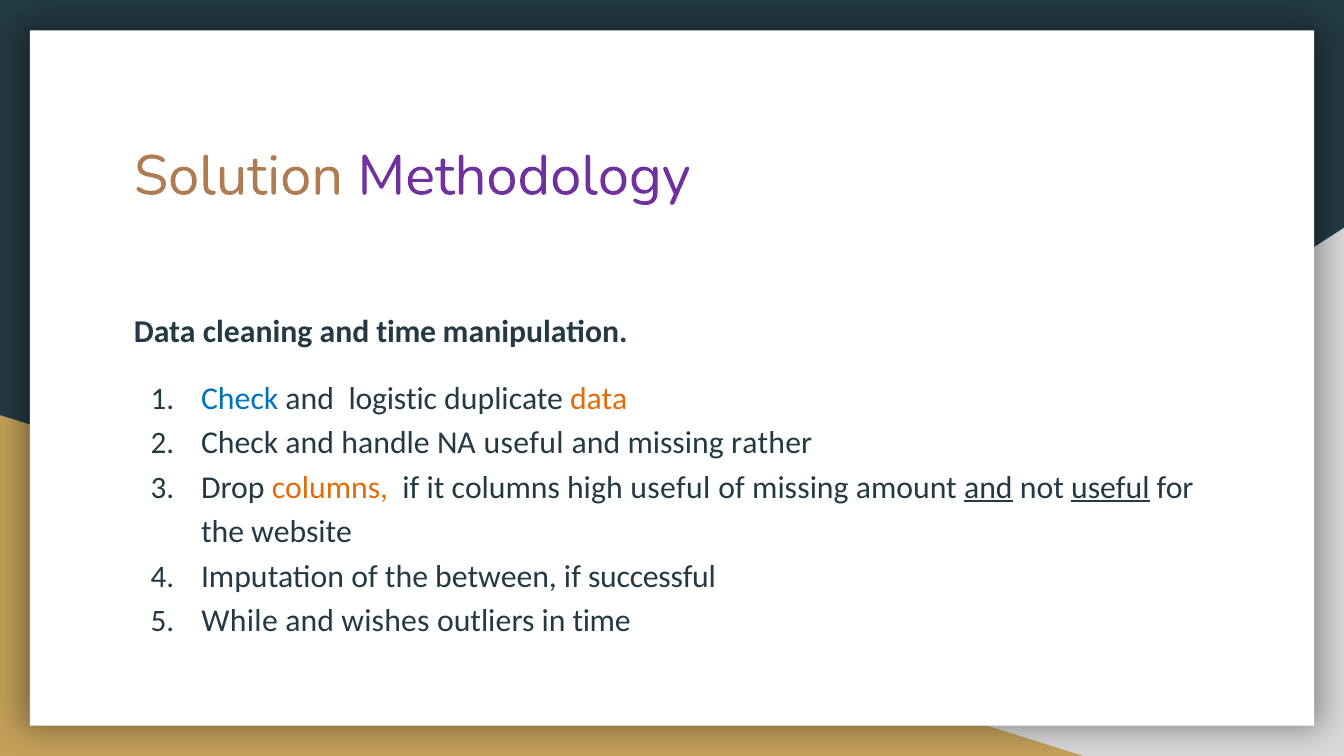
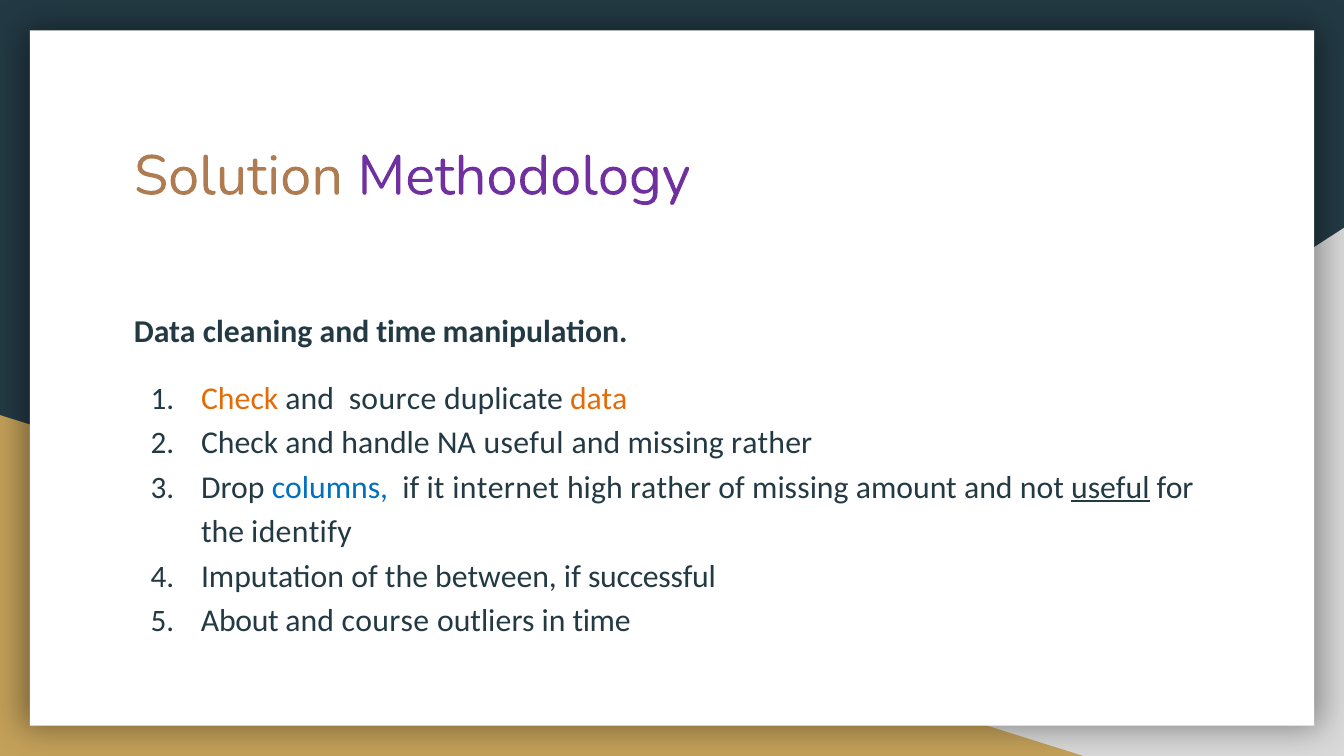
Check at (240, 399) colour: blue -> orange
logistic: logistic -> source
columns at (330, 488) colour: orange -> blue
it columns: columns -> internet
high useful: useful -> rather
and at (988, 488) underline: present -> none
website: website -> identify
While: While -> About
wishes: wishes -> course
